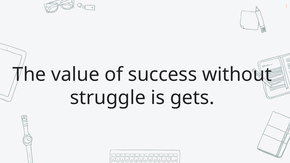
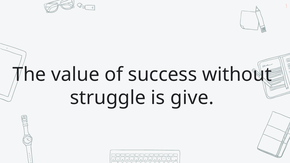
gets: gets -> give
